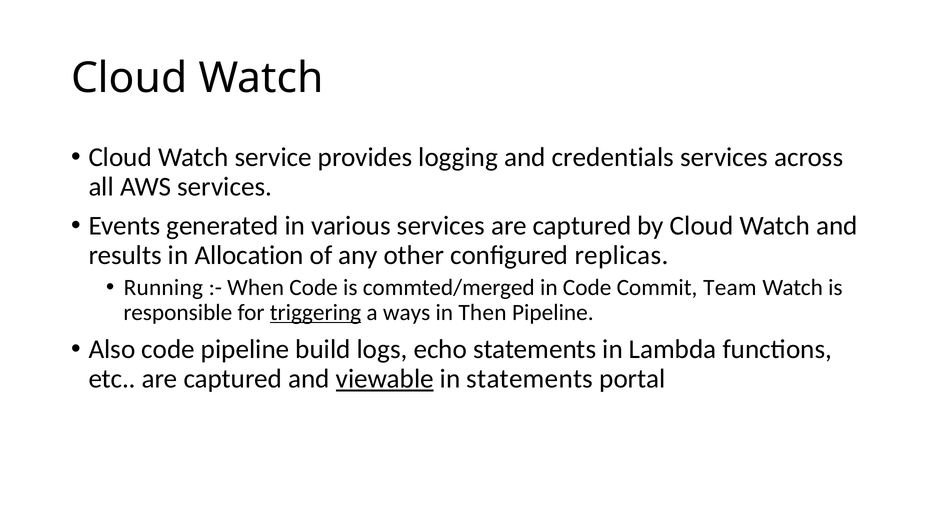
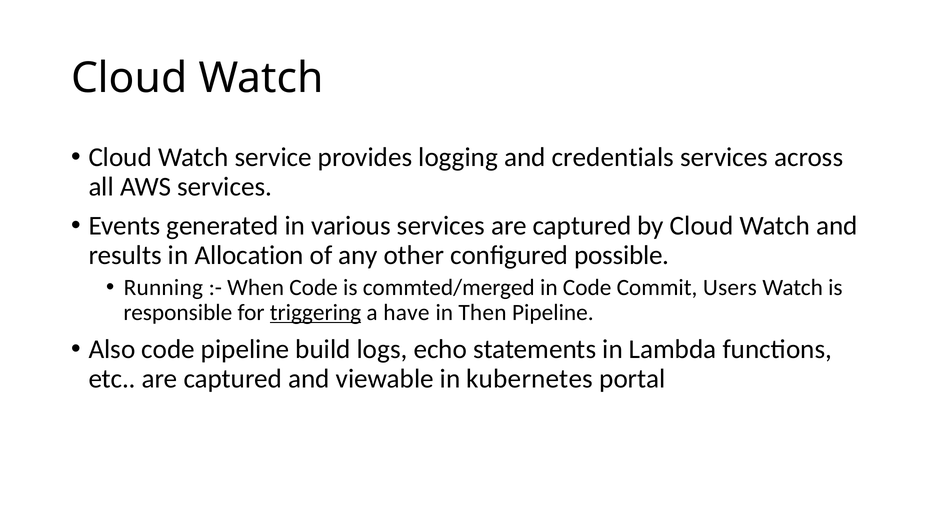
replicas: replicas -> possible
Team: Team -> Users
ways: ways -> have
viewable underline: present -> none
in statements: statements -> kubernetes
